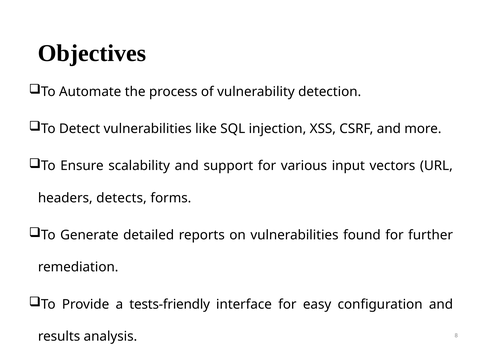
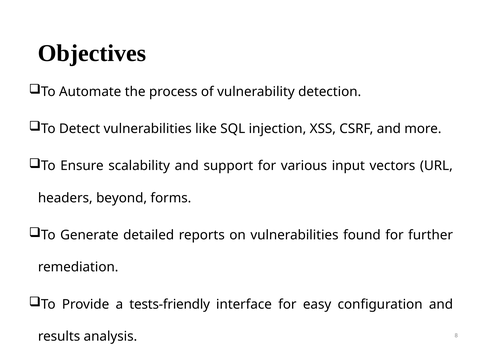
detects: detects -> beyond
